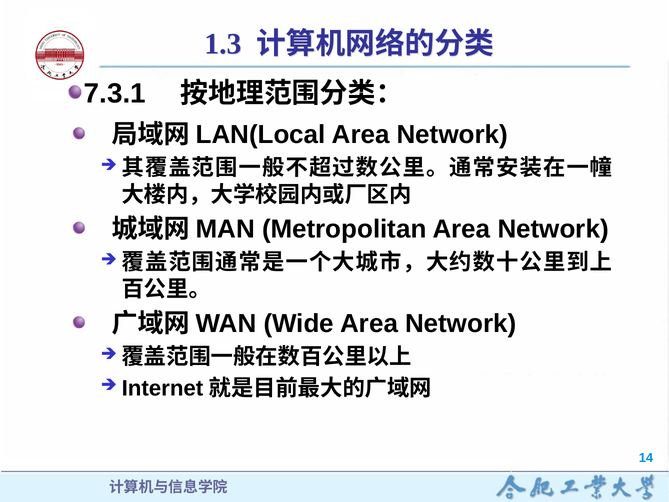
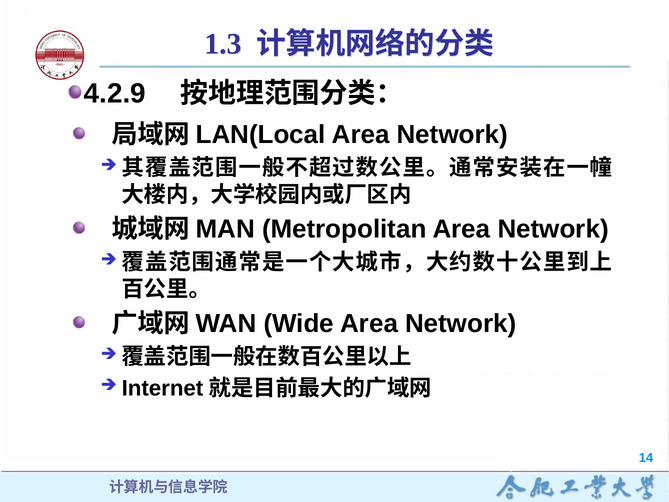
7.3.1: 7.3.1 -> 4.2.9
